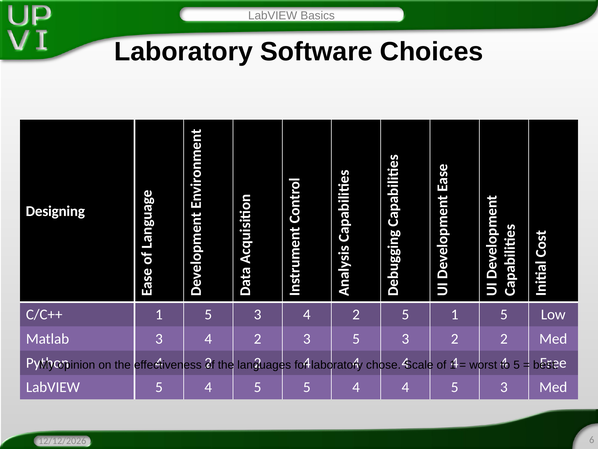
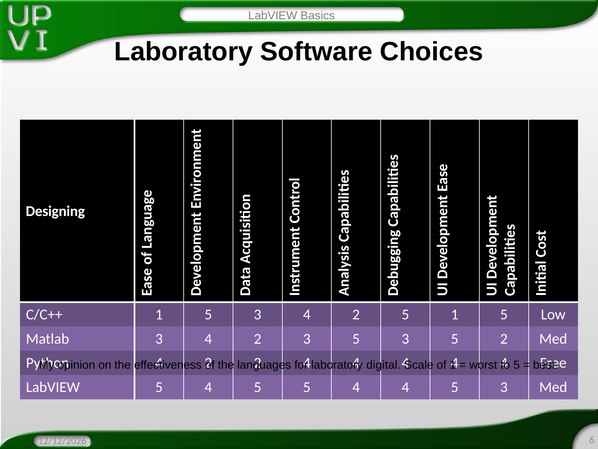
5 3 2: 2 -> 5
chose: chose -> digital
